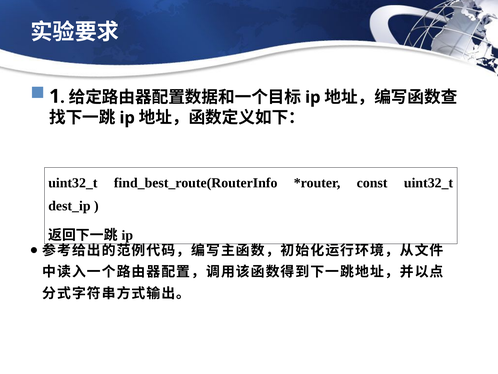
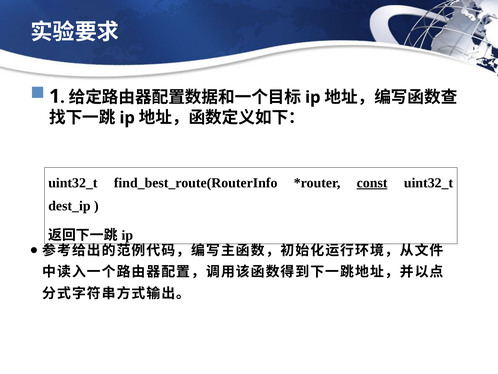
const underline: none -> present
